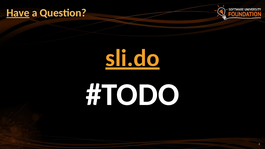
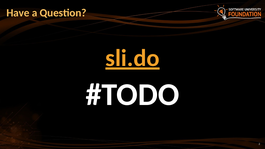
Have underline: present -> none
